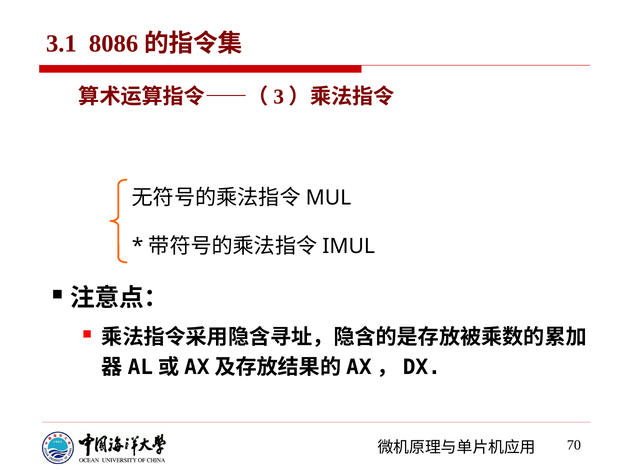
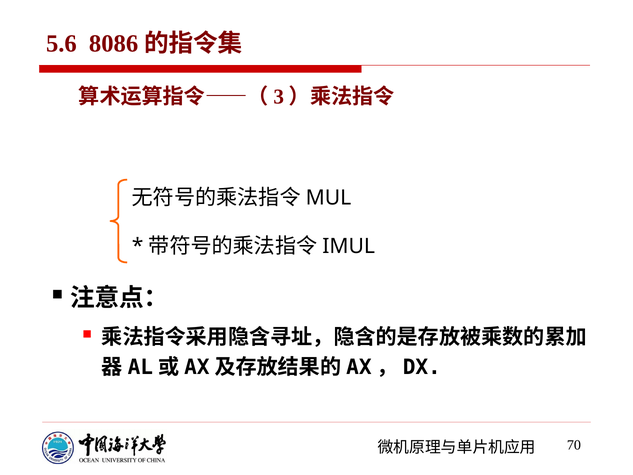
3.1: 3.1 -> 5.6
